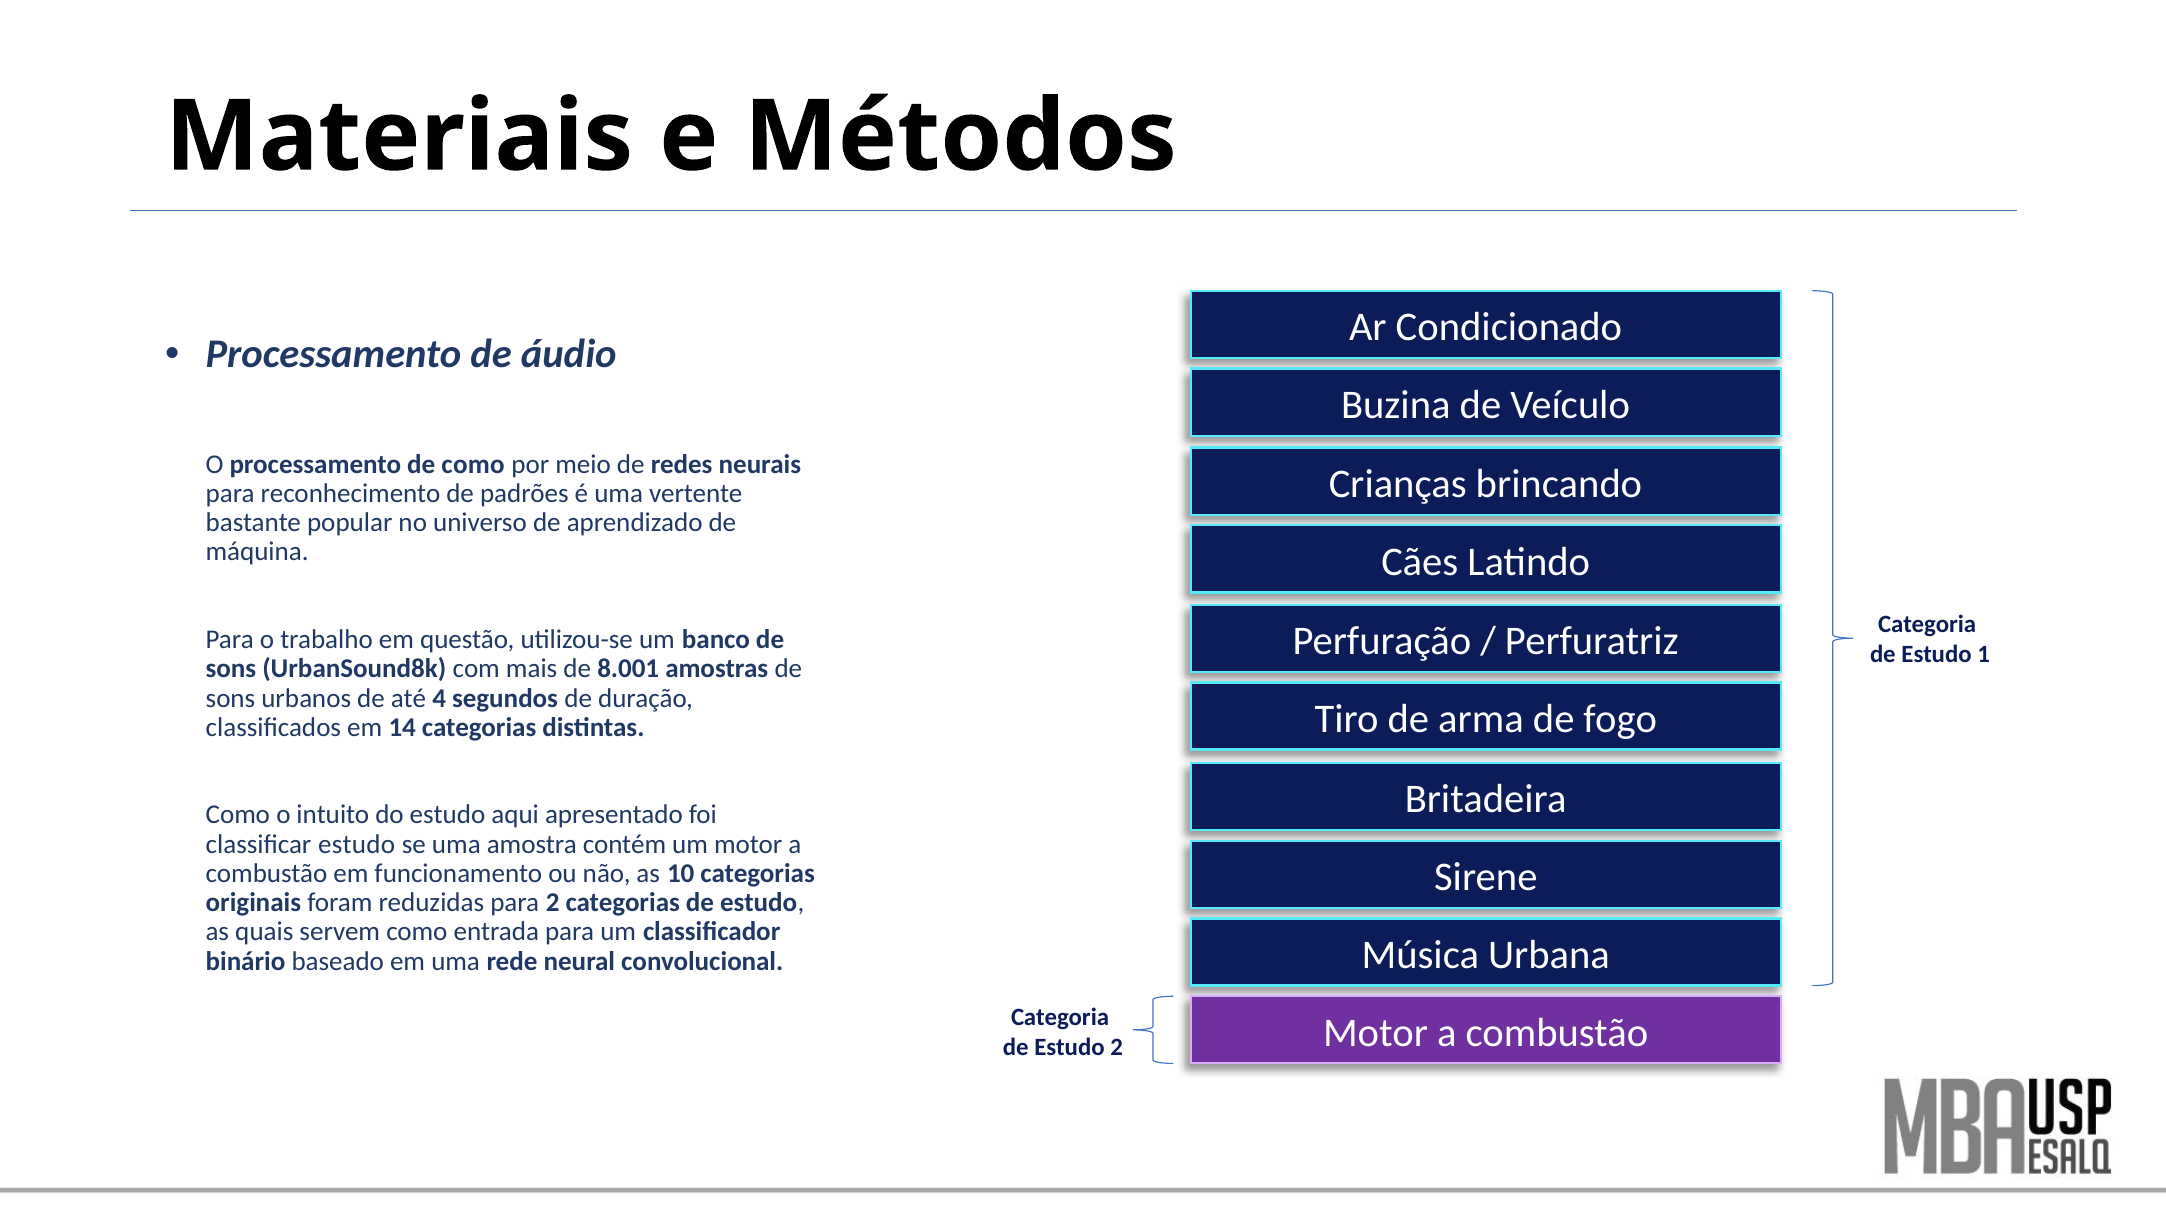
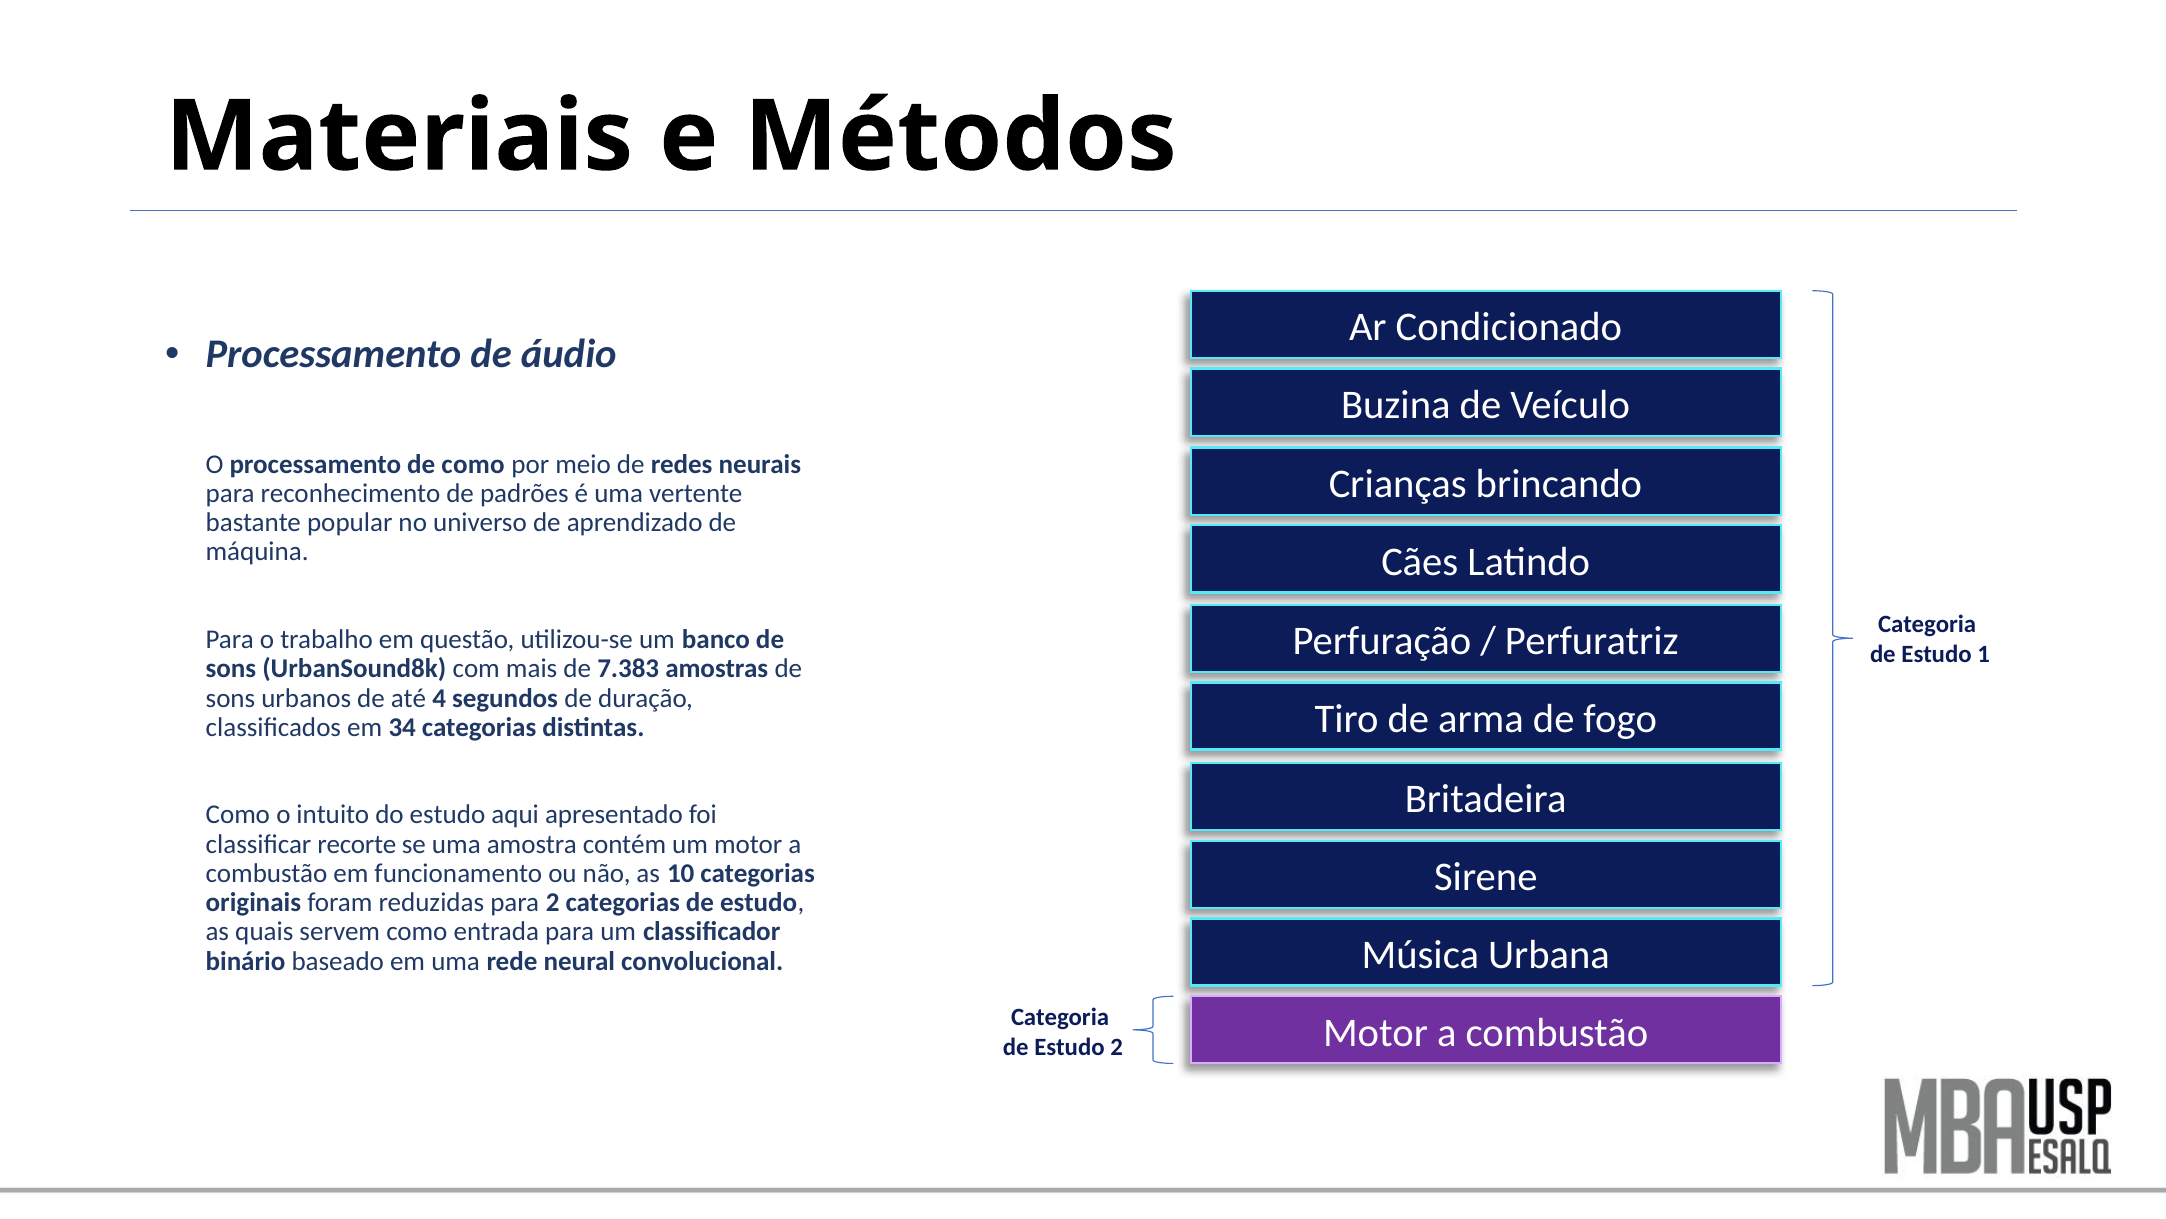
8.001: 8.001 -> 7.383
14: 14 -> 34
classificar estudo: estudo -> recorte
